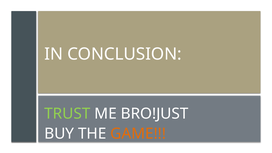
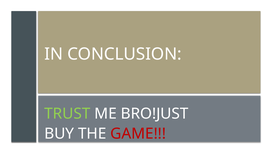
GAME colour: orange -> red
